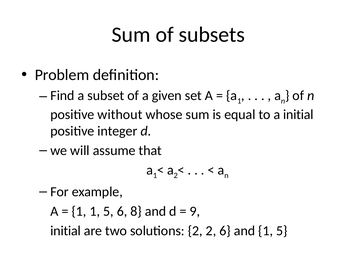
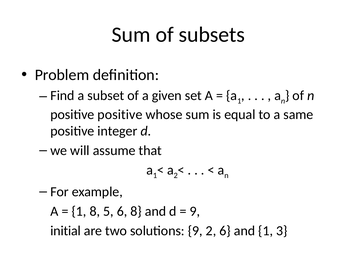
positive without: without -> positive
a initial: initial -> same
1 1: 1 -> 8
solutions 2: 2 -> 9
and 1 5: 5 -> 3
